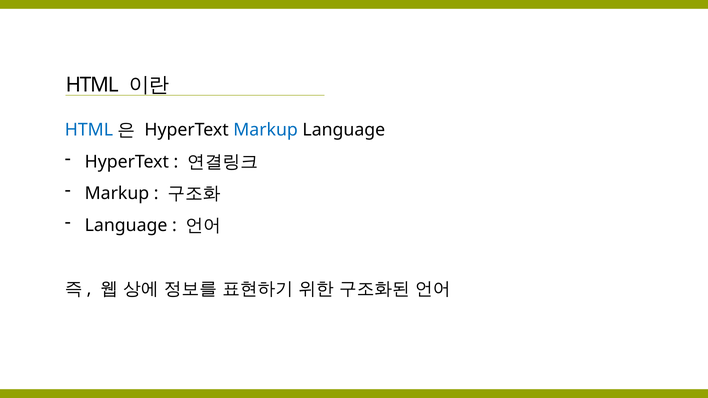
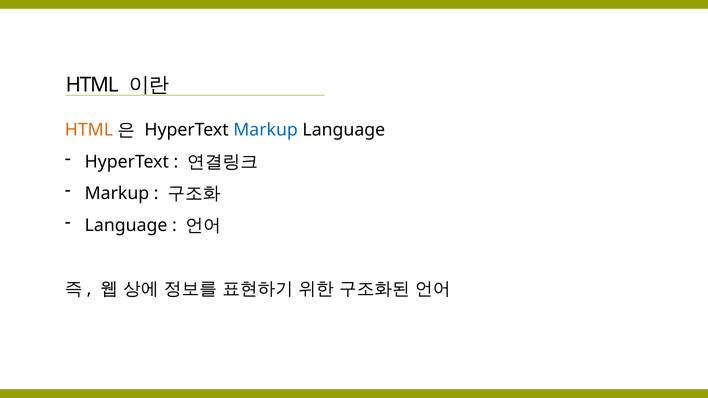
HTML at (89, 130) colour: blue -> orange
